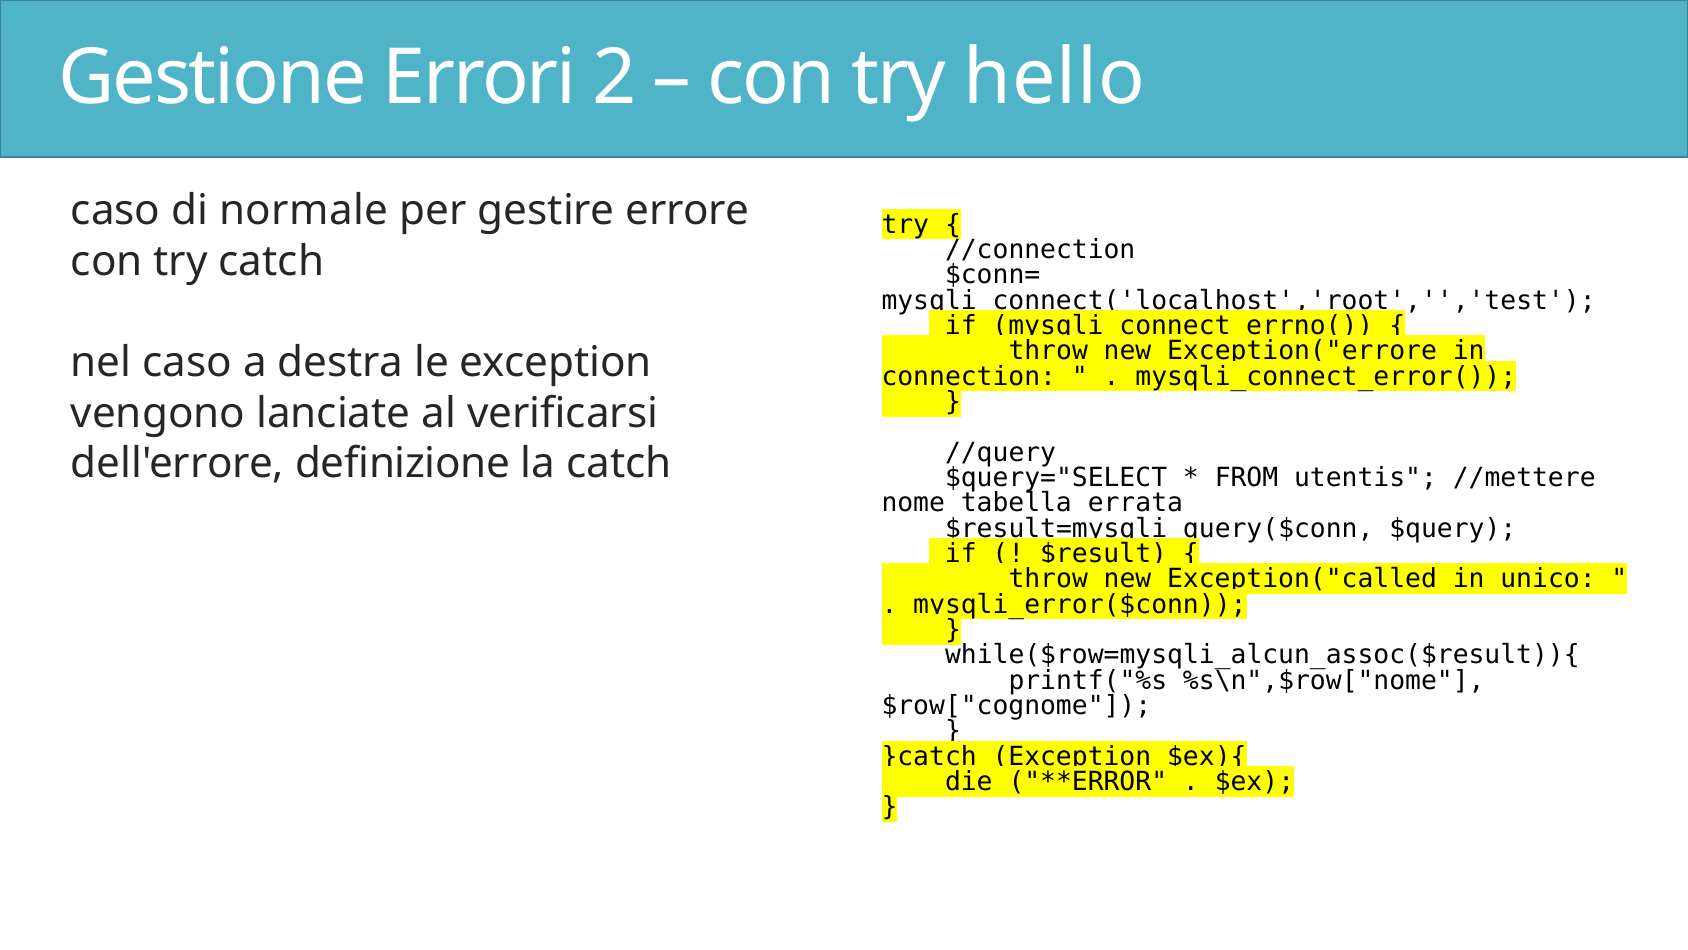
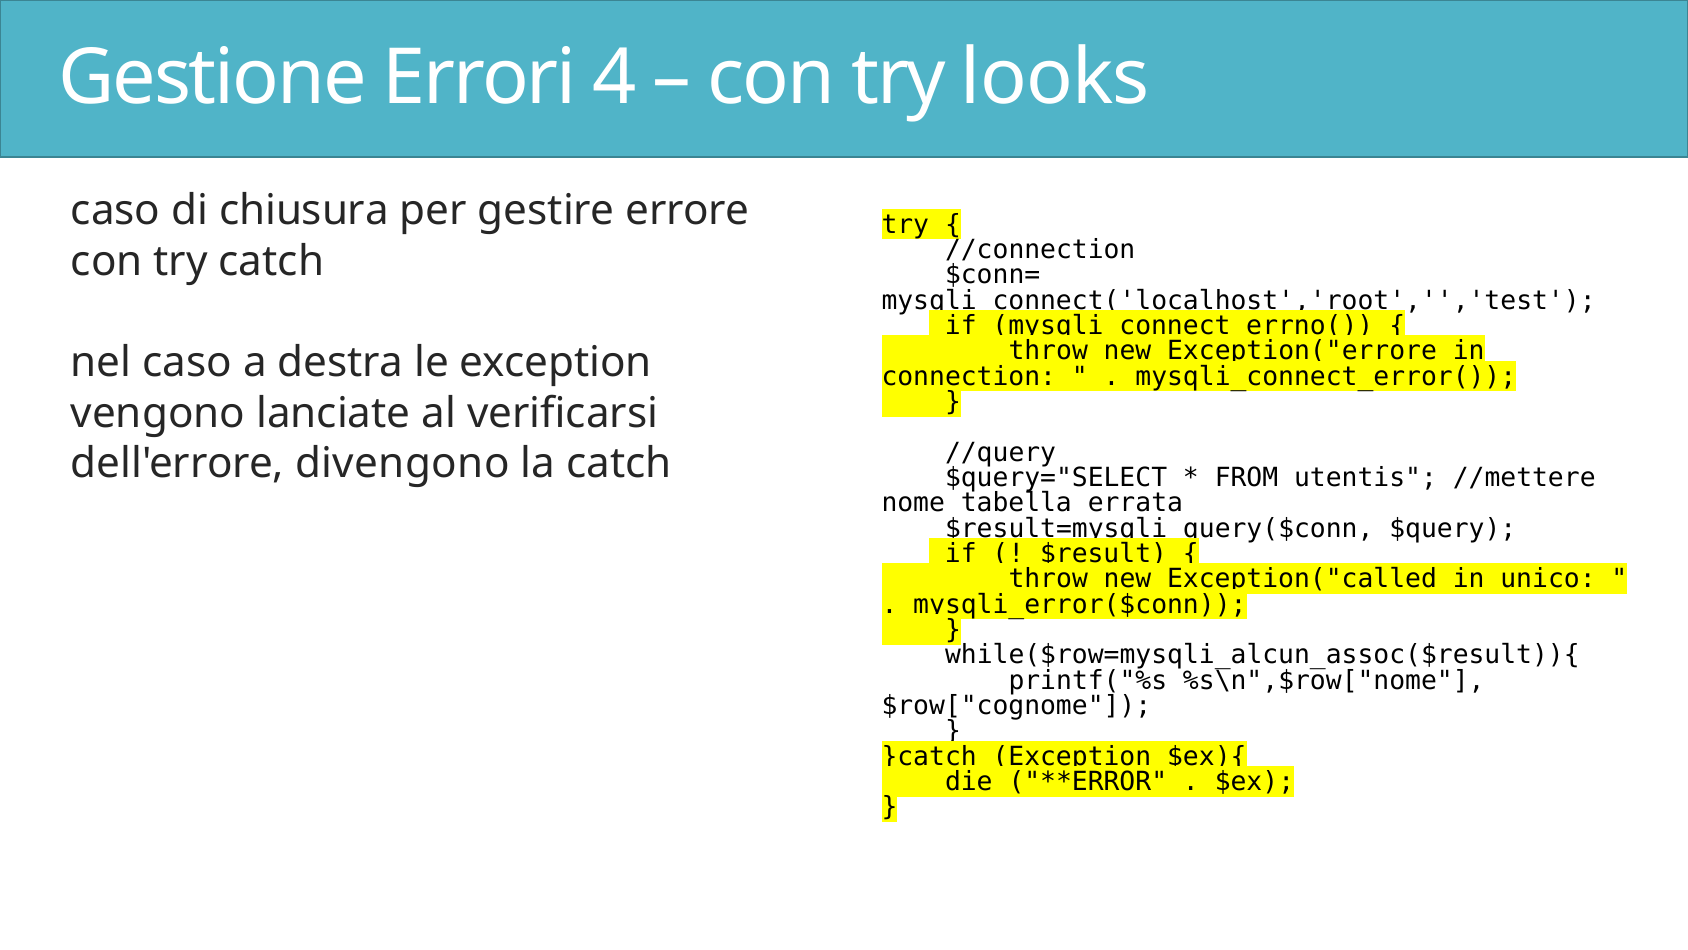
2: 2 -> 4
hello: hello -> looks
normale: normale -> chiusura
definizione: definizione -> divengono
